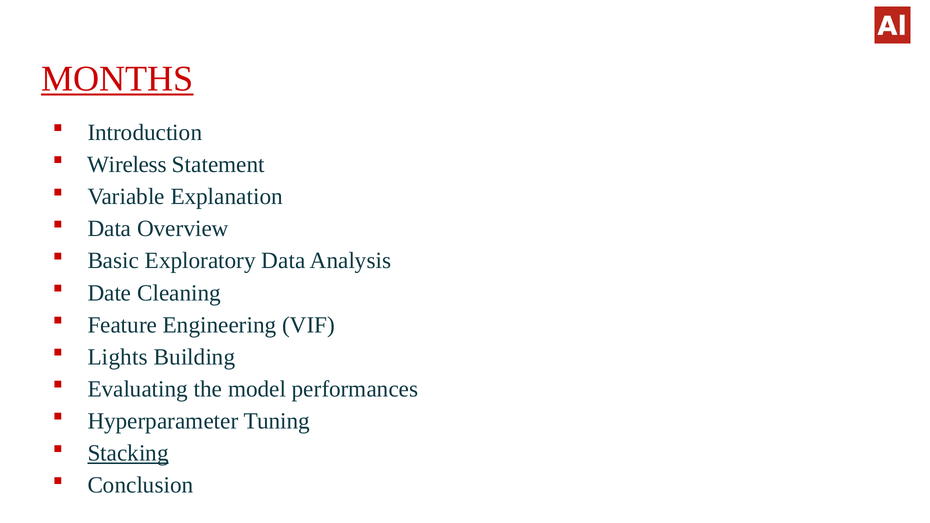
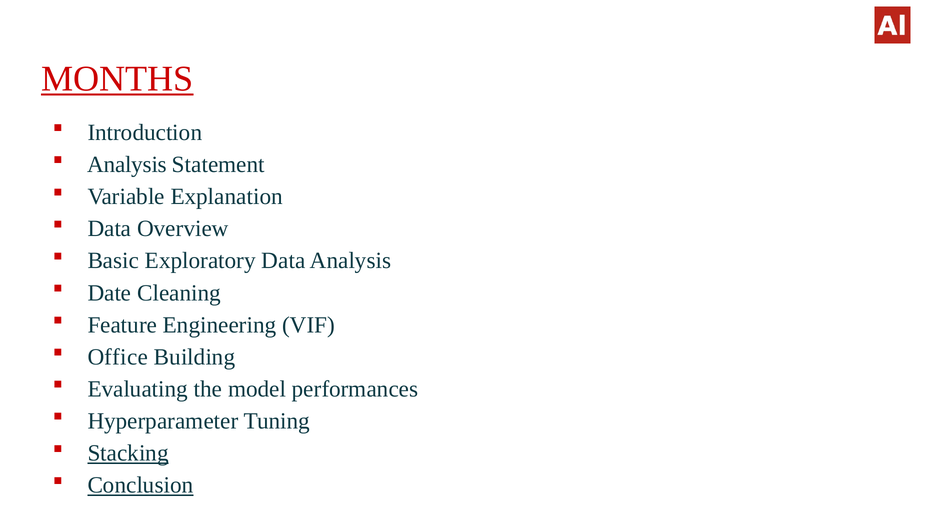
Wireless at (127, 165): Wireless -> Analysis
Lights: Lights -> Office
Conclusion underline: none -> present
